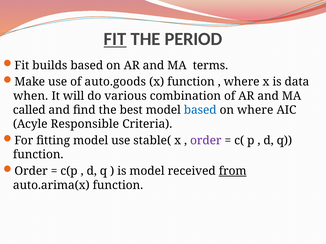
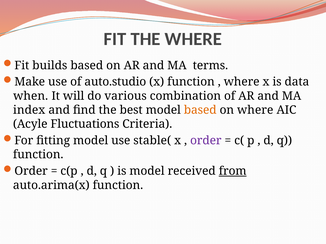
FIT at (115, 39) underline: present -> none
THE PERIOD: PERIOD -> WHERE
auto.goods: auto.goods -> auto.studio
called: called -> index
based at (200, 110) colour: blue -> orange
Responsible: Responsible -> Fluctuations
